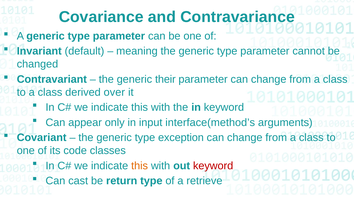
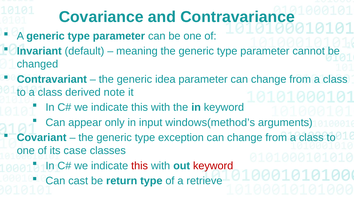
their: their -> idea
over: over -> note
interface(method’s: interface(method’s -> windows(method’s
code: code -> case
this at (140, 166) colour: orange -> red
